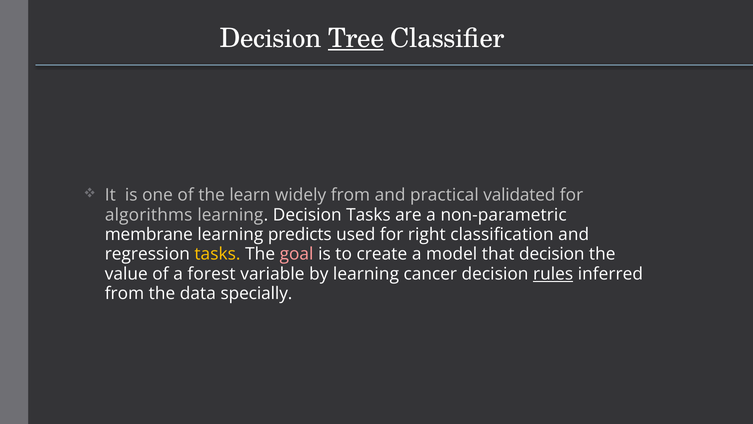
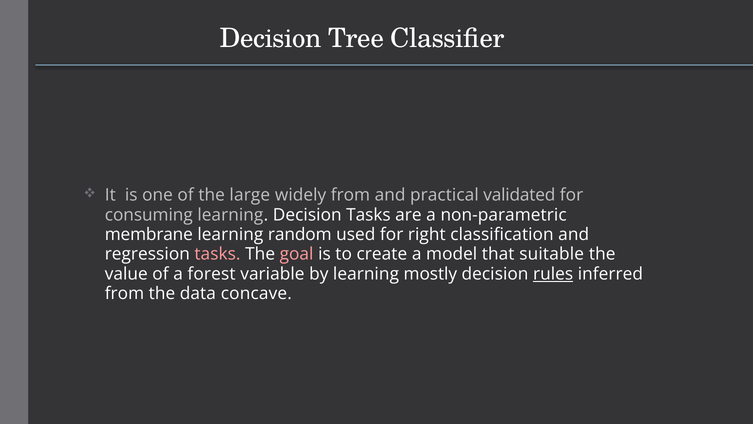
Tree underline: present -> none
learn: learn -> large
algorithms: algorithms -> consuming
predicts: predicts -> random
tasks at (217, 254) colour: yellow -> pink
that decision: decision -> suitable
cancer: cancer -> mostly
specially: specially -> concave
